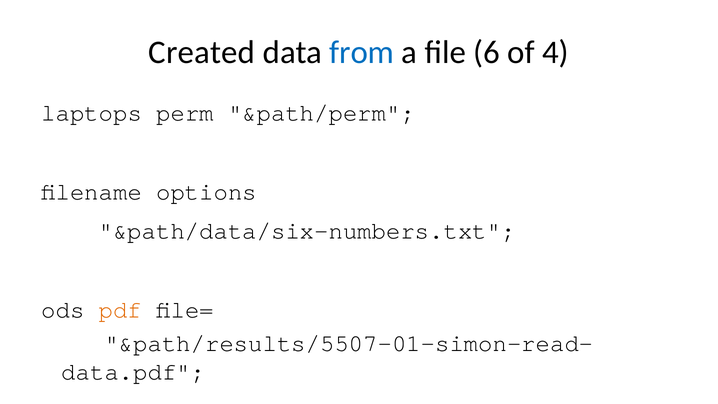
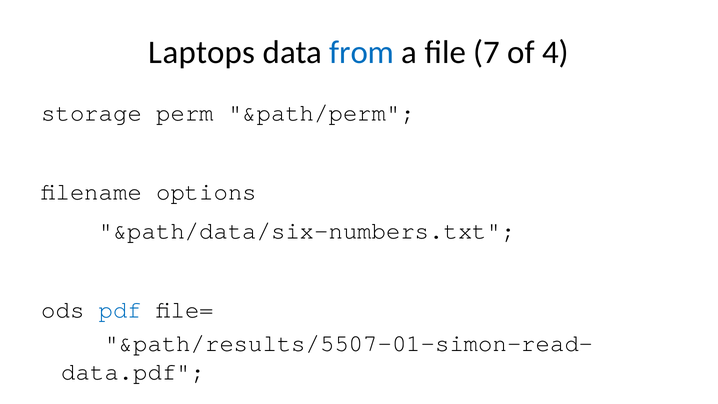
Created: Created -> Laptops
6: 6 -> 7
laptops: laptops -> storage
pdf colour: orange -> blue
